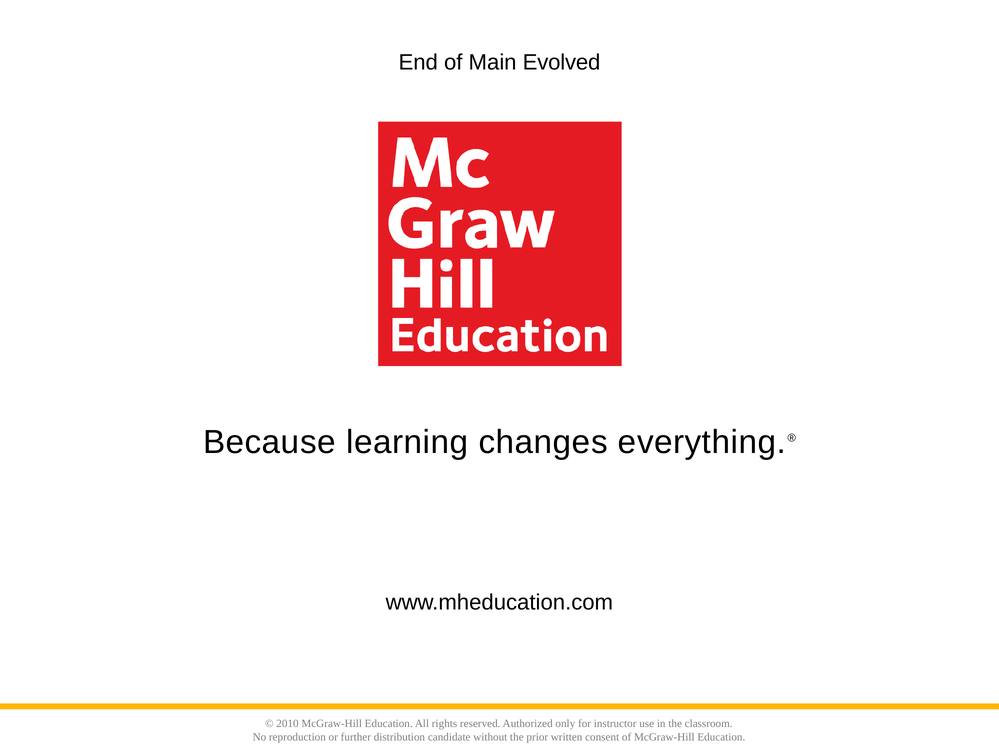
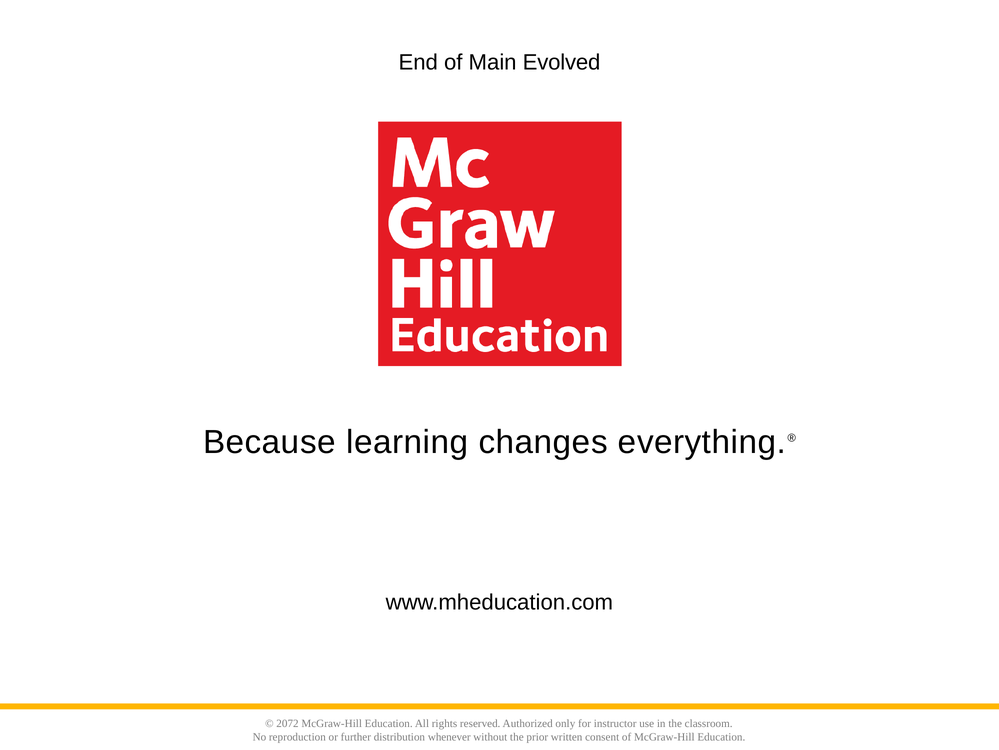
2010: 2010 -> 2072
candidate: candidate -> whenever
